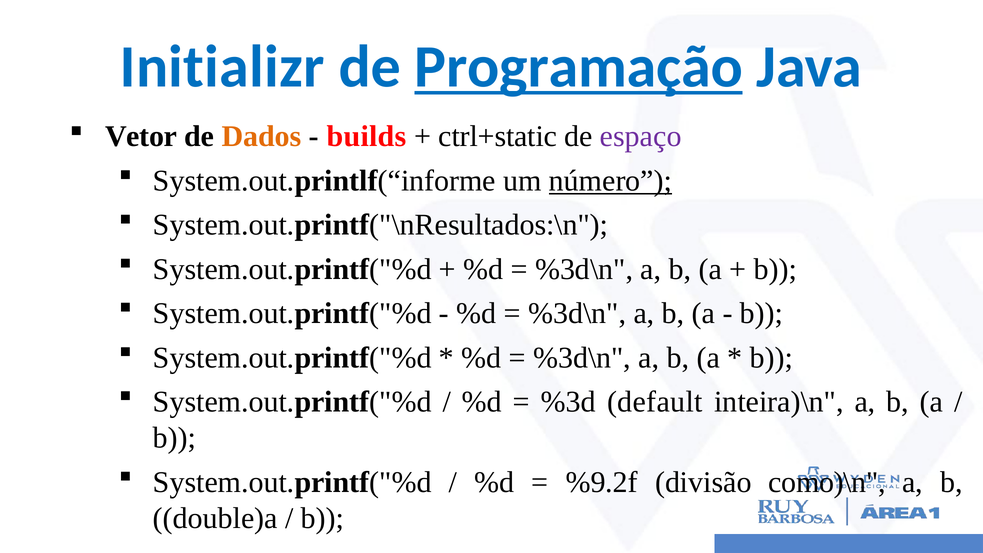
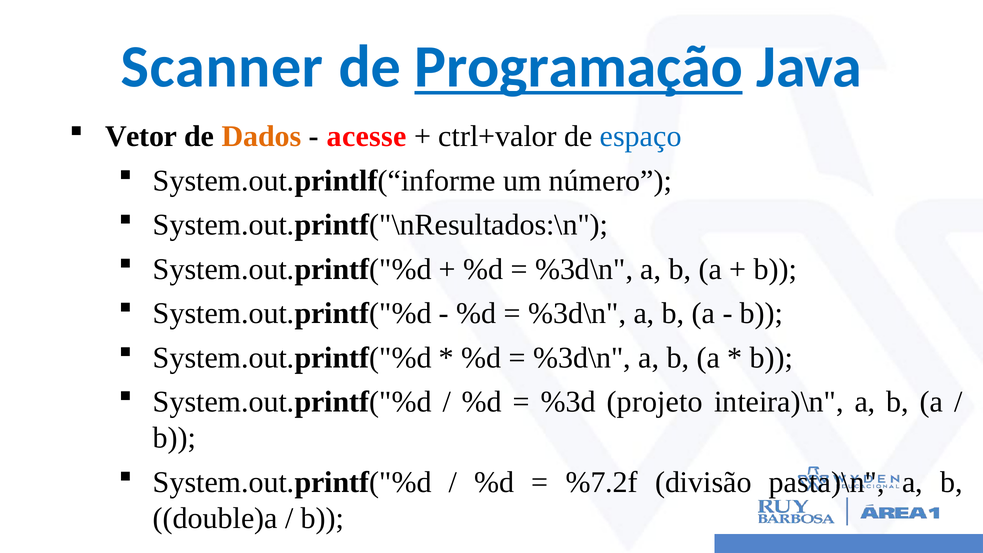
Initializr: Initializr -> Scanner
builds: builds -> acesse
ctrl+static: ctrl+static -> ctrl+valor
espaço colour: purple -> blue
número underline: present -> none
default: default -> projeto
%9.2f: %9.2f -> %7.2f
como)\n: como)\n -> pasta)\n
